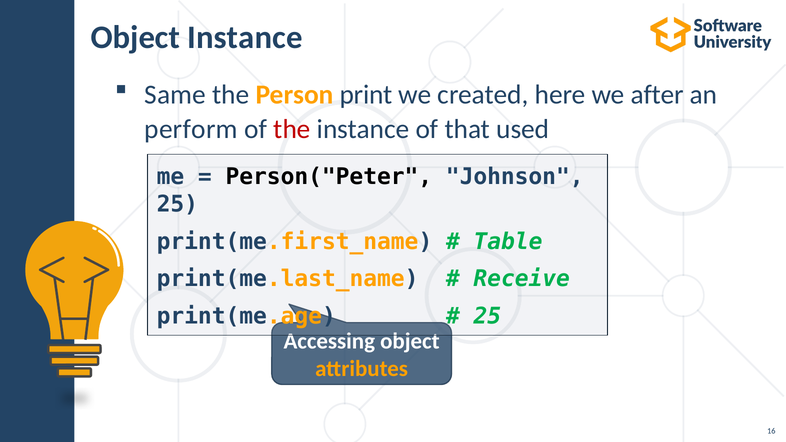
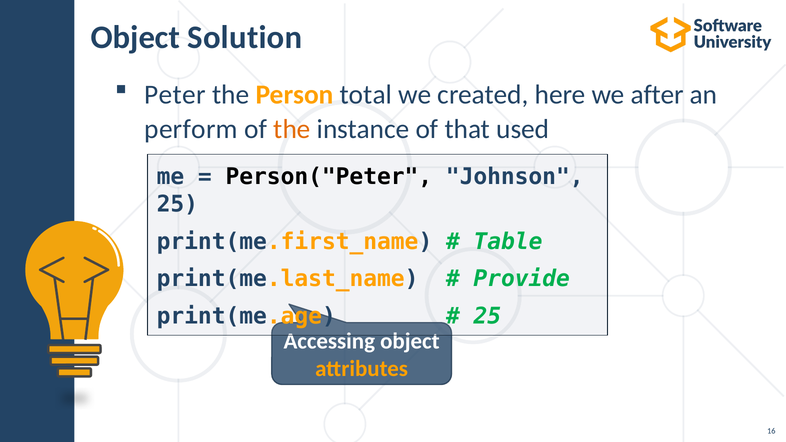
Object Instance: Instance -> Solution
Same: Same -> Peter
print: print -> total
the at (292, 129) colour: red -> orange
Receive: Receive -> Provide
